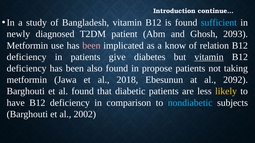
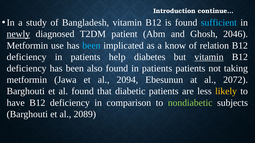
newly underline: none -> present
2093: 2093 -> 2046
been at (91, 46) colour: pink -> light blue
give: give -> help
found in propose: propose -> patients
2018: 2018 -> 2094
2092: 2092 -> 2072
nondiabetic colour: light blue -> light green
2002: 2002 -> 2089
